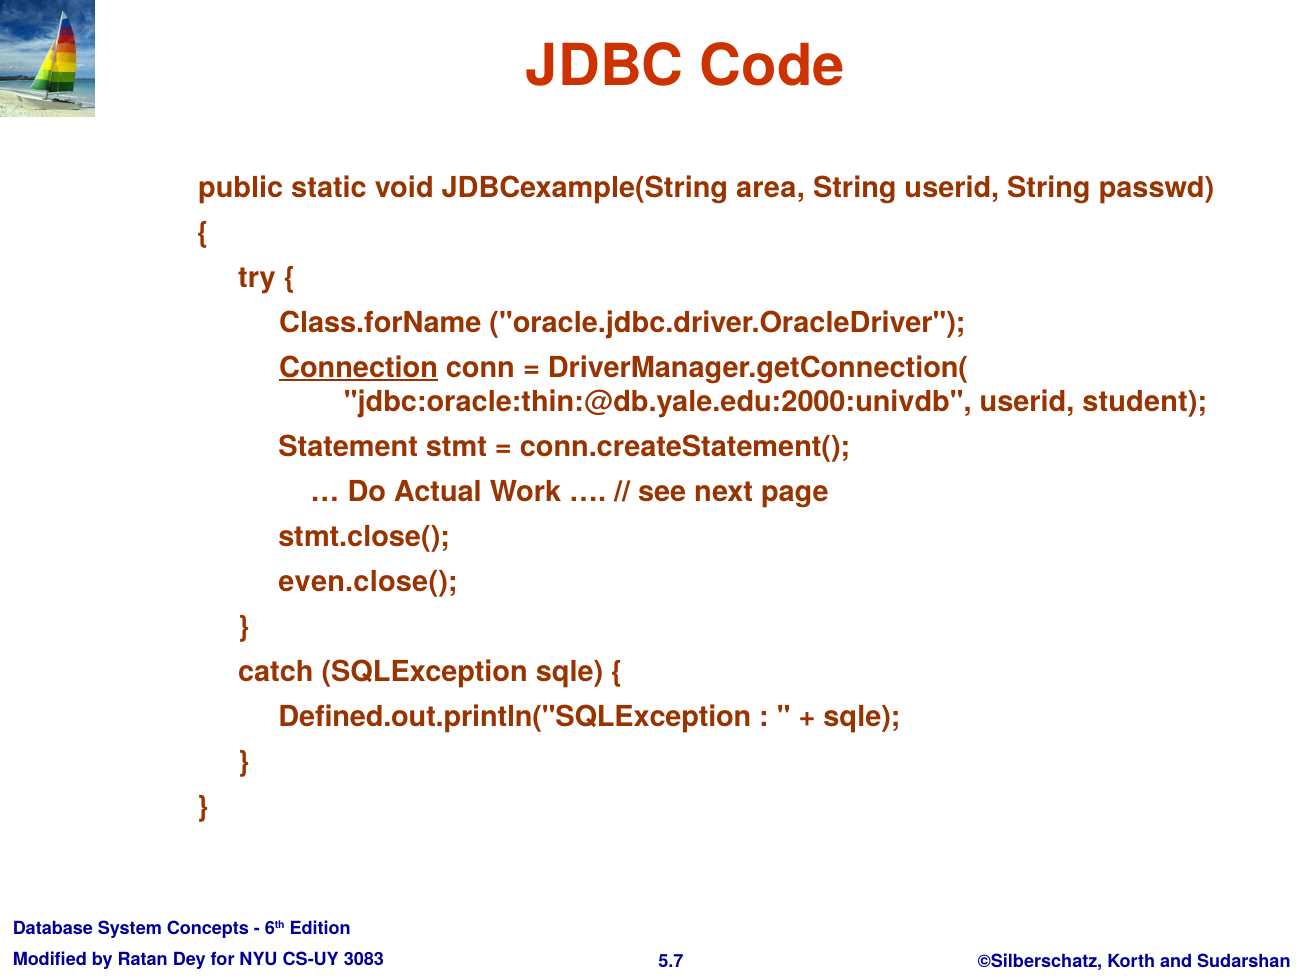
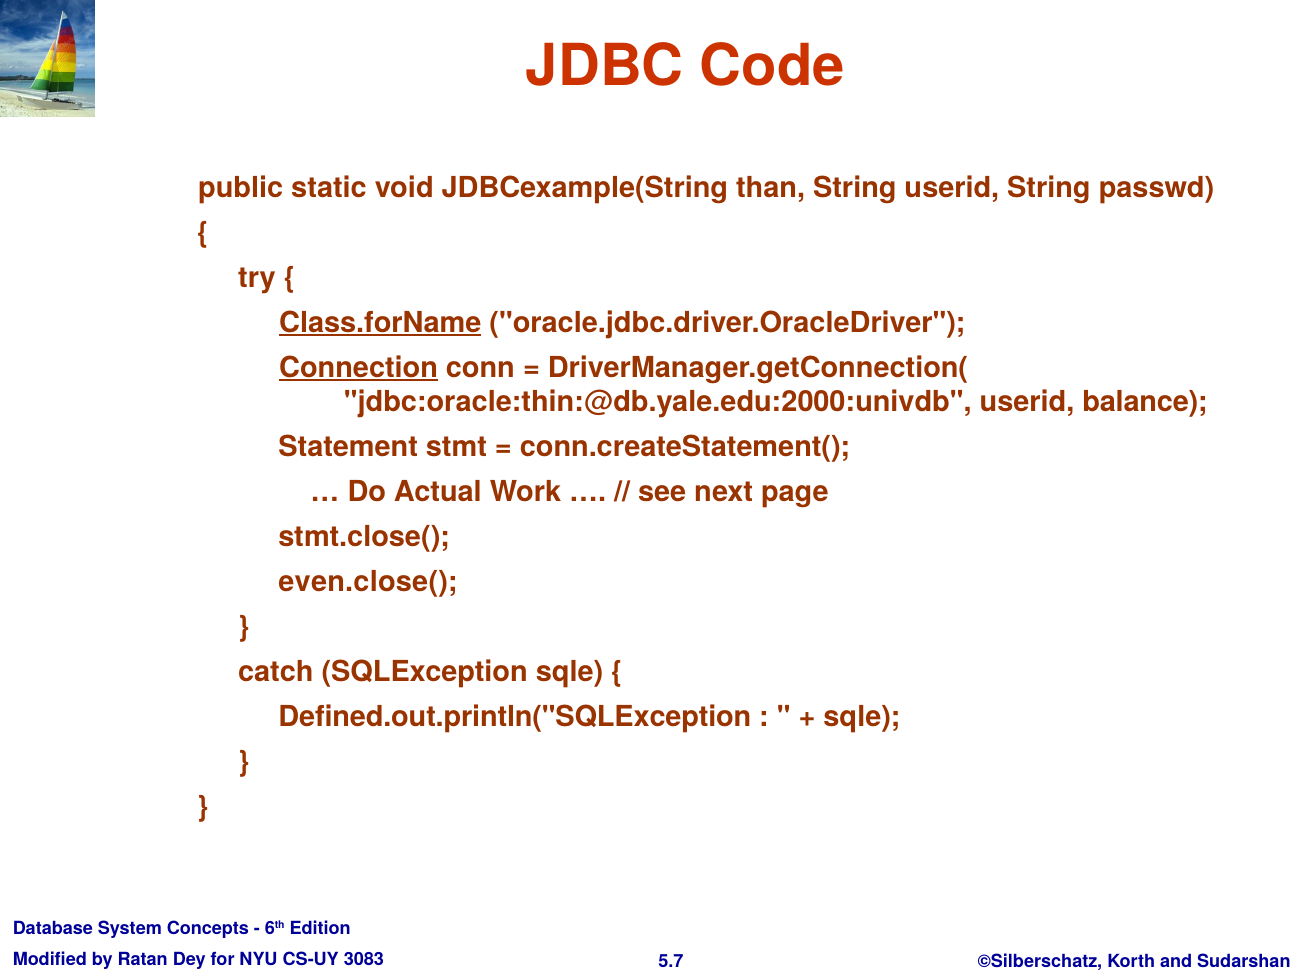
area: area -> than
Class.forName underline: none -> present
student: student -> balance
